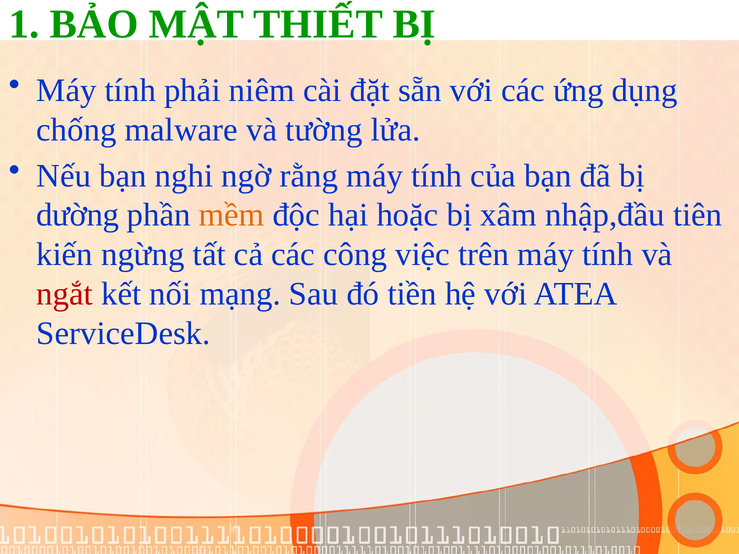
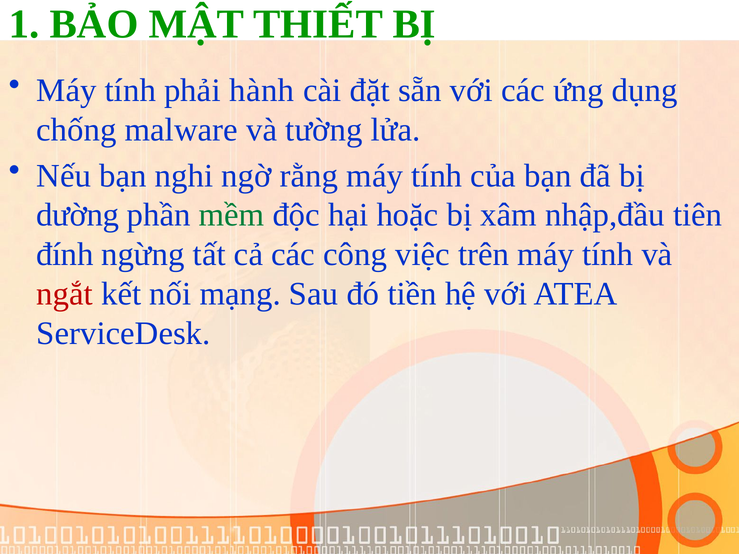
niêm: niêm -> hành
mềm colour: orange -> green
kiến: kiến -> đính
